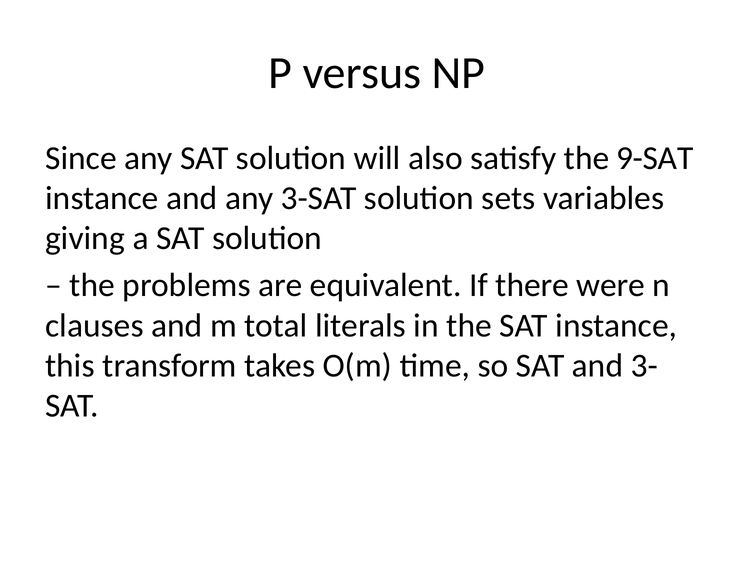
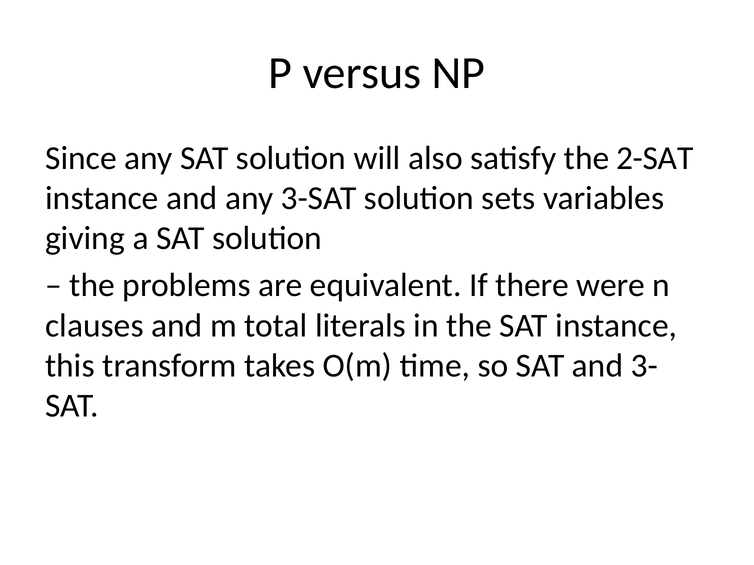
9-SAT: 9-SAT -> 2-SAT
